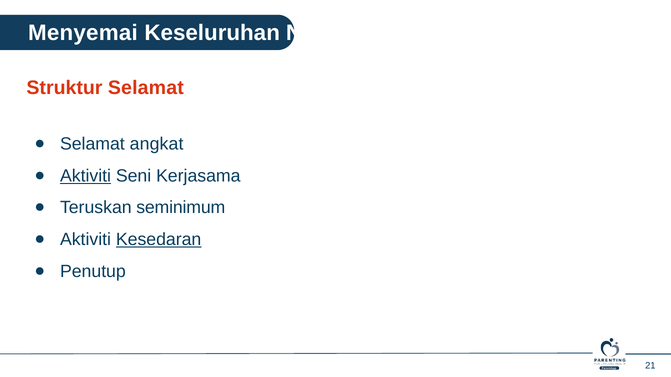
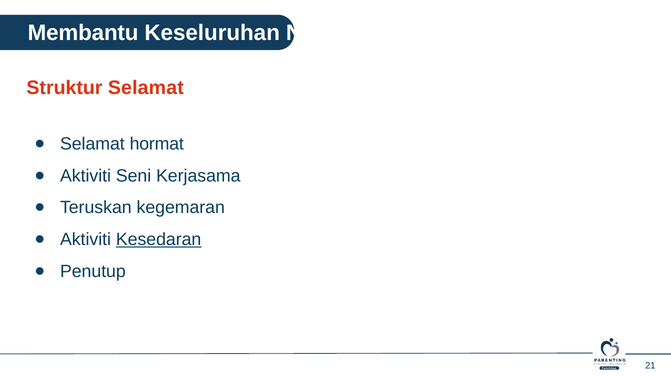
Menyemai: Menyemai -> Membantu
angkat: angkat -> hormat
Aktiviti at (86, 176) underline: present -> none
seminimum: seminimum -> kegemaran
